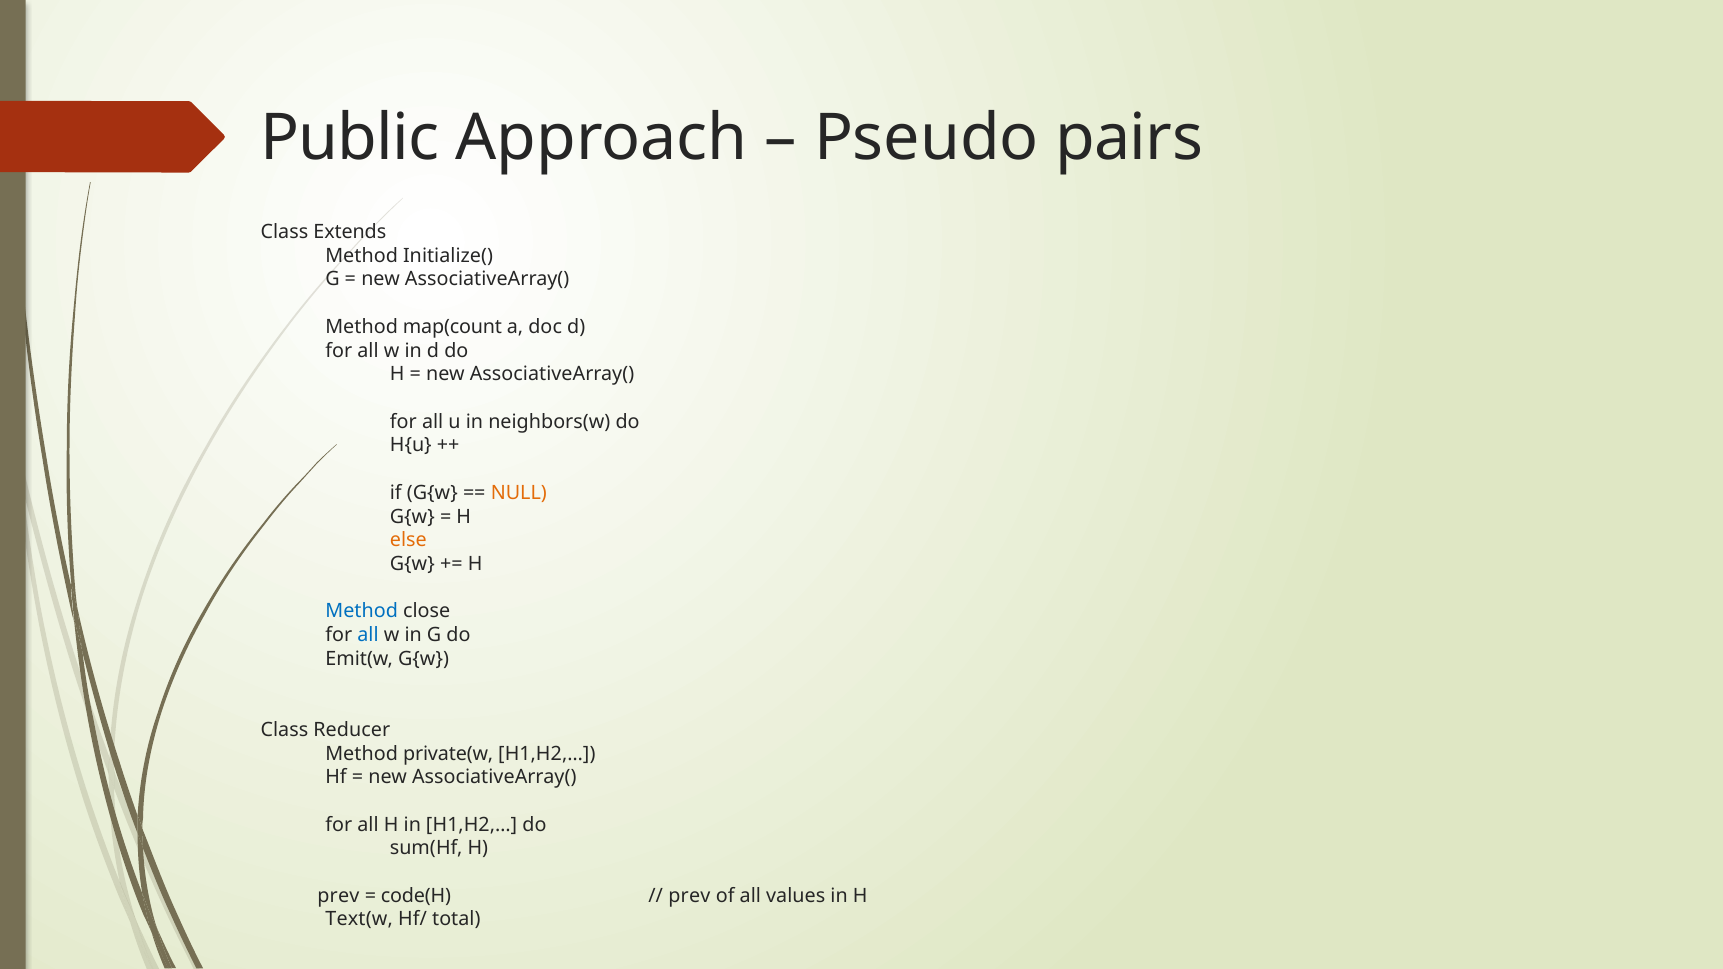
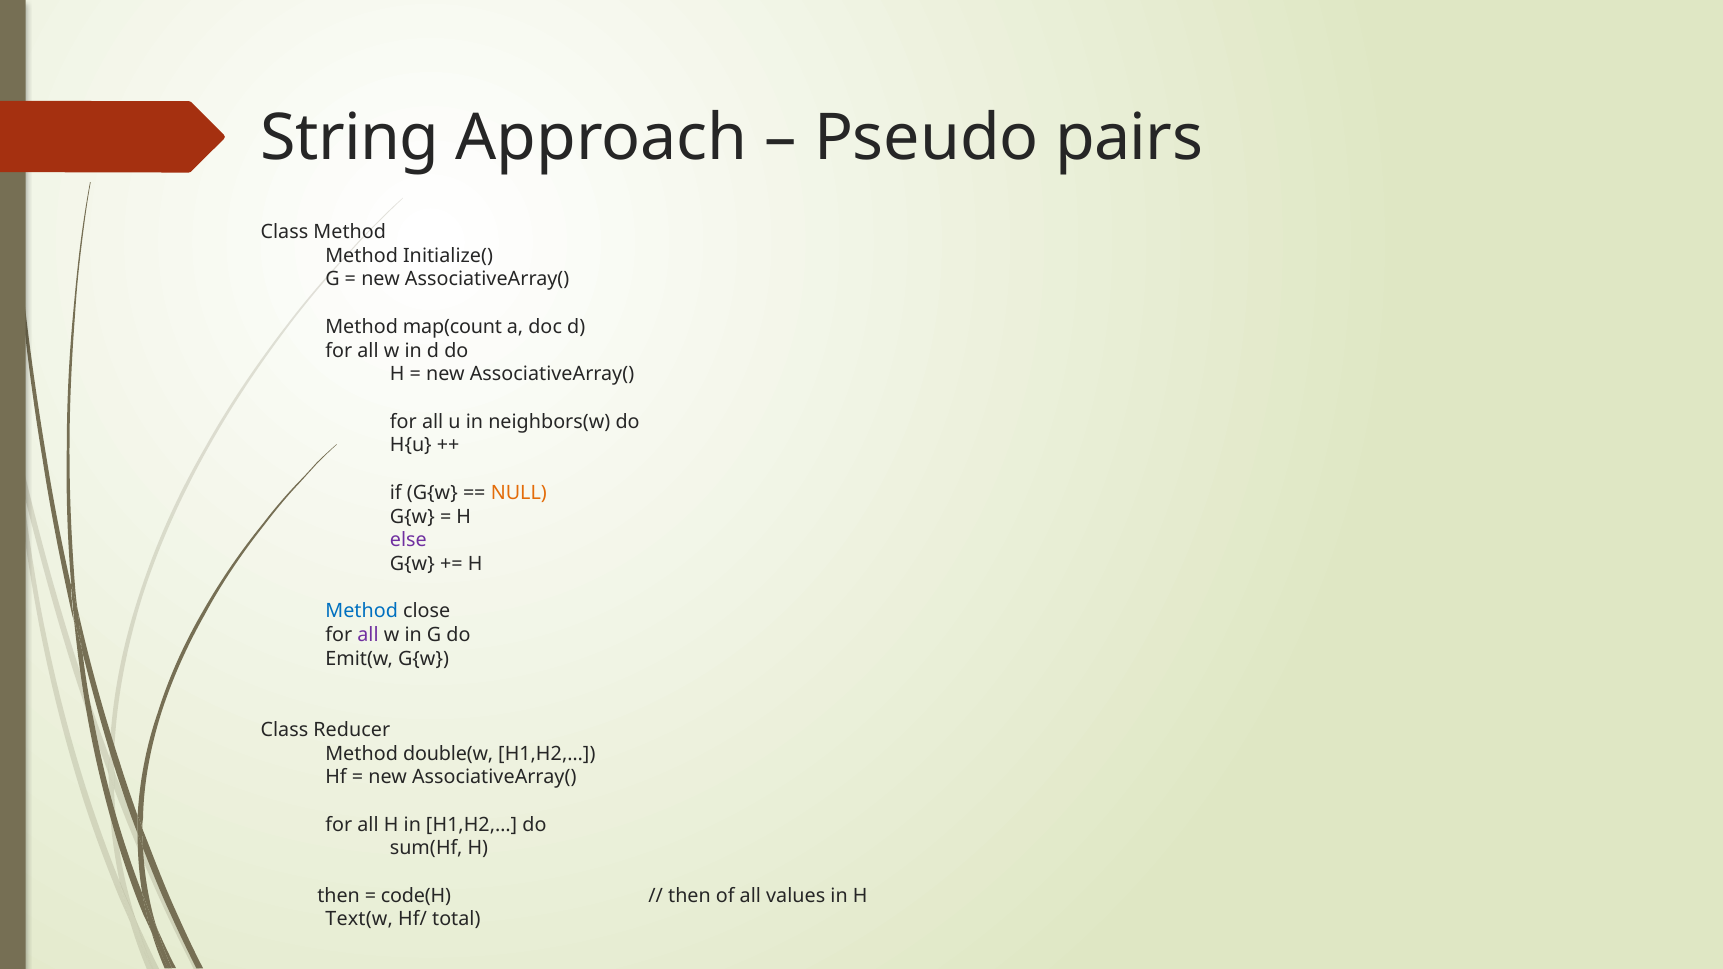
Public: Public -> String
Class Extends: Extends -> Method
else colour: orange -> purple
all at (368, 635) colour: blue -> purple
private(w: private(w -> double(w
prev at (338, 896): prev -> then
prev at (689, 896): prev -> then
